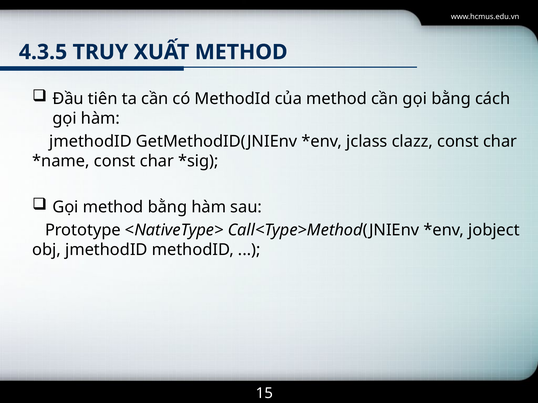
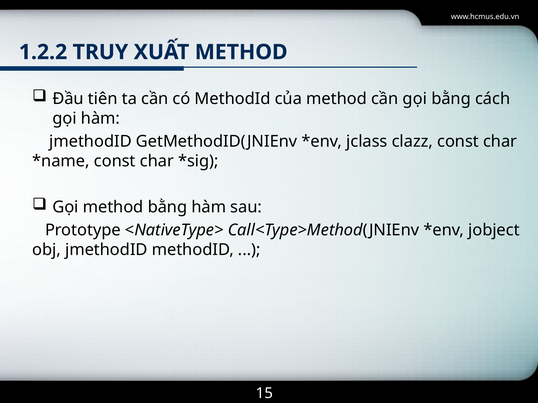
4.3.5: 4.3.5 -> 1.2.2
